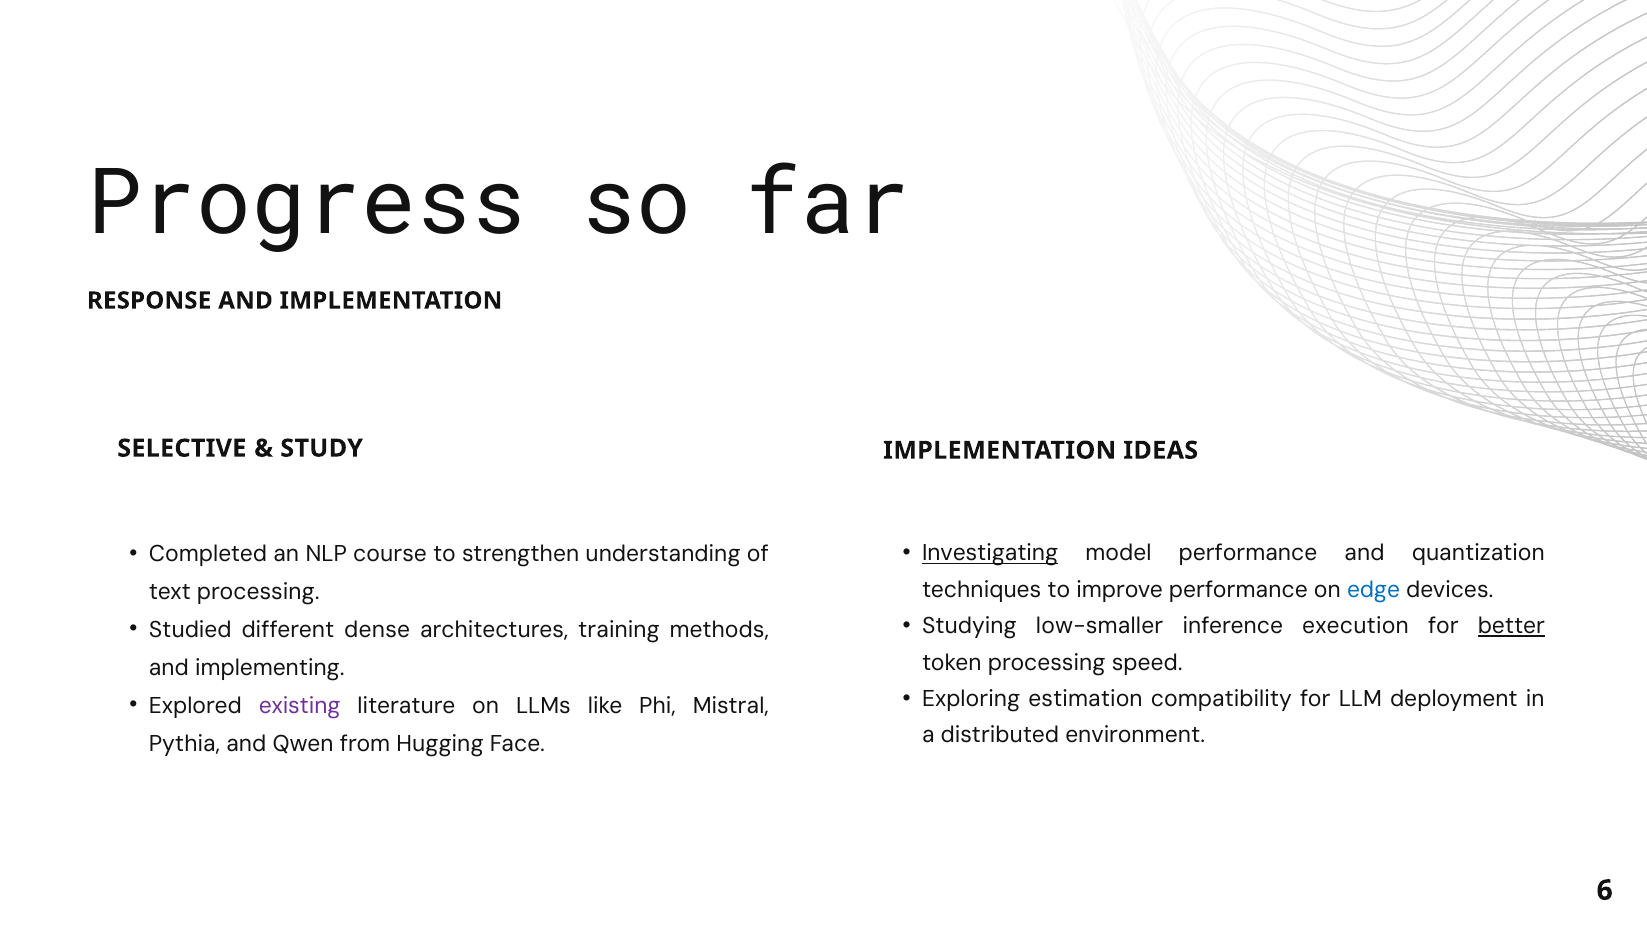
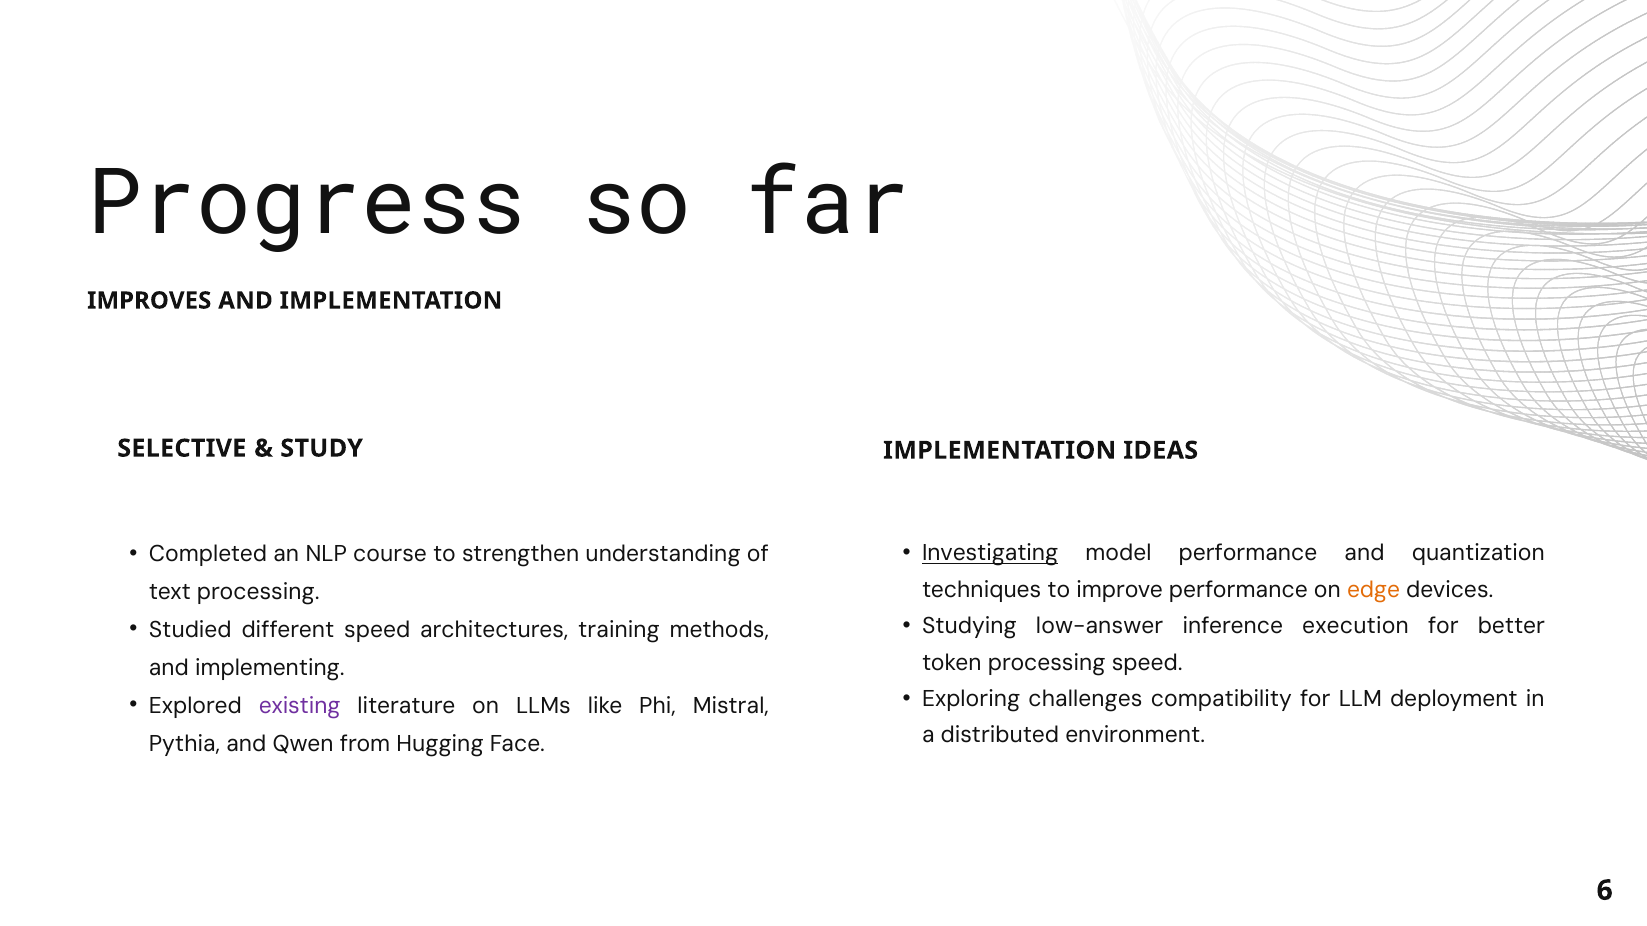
RESPONSE: RESPONSE -> IMPROVES
edge colour: blue -> orange
low-smaller: low-smaller -> low-answer
better underline: present -> none
different dense: dense -> speed
estimation: estimation -> challenges
